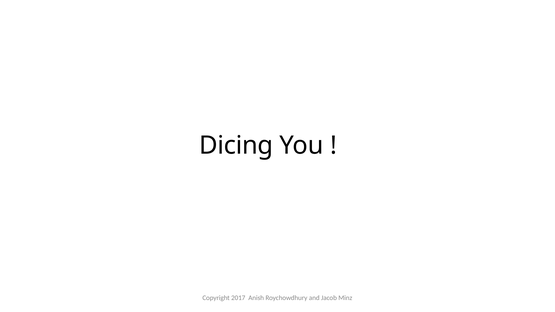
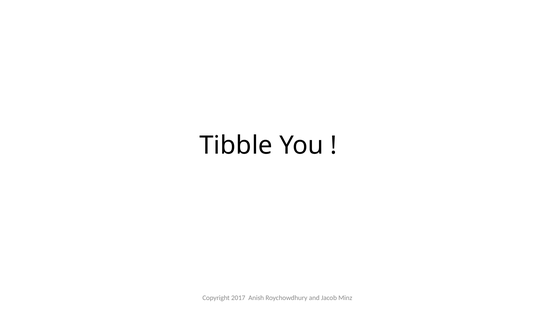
Dicing: Dicing -> Tibble
